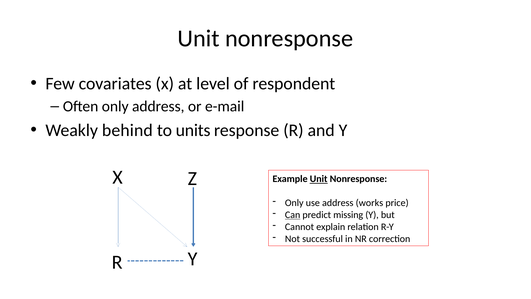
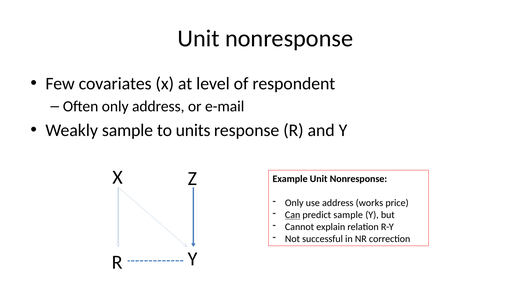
Weakly behind: behind -> sample
Unit at (319, 179) underline: present -> none
predict missing: missing -> sample
